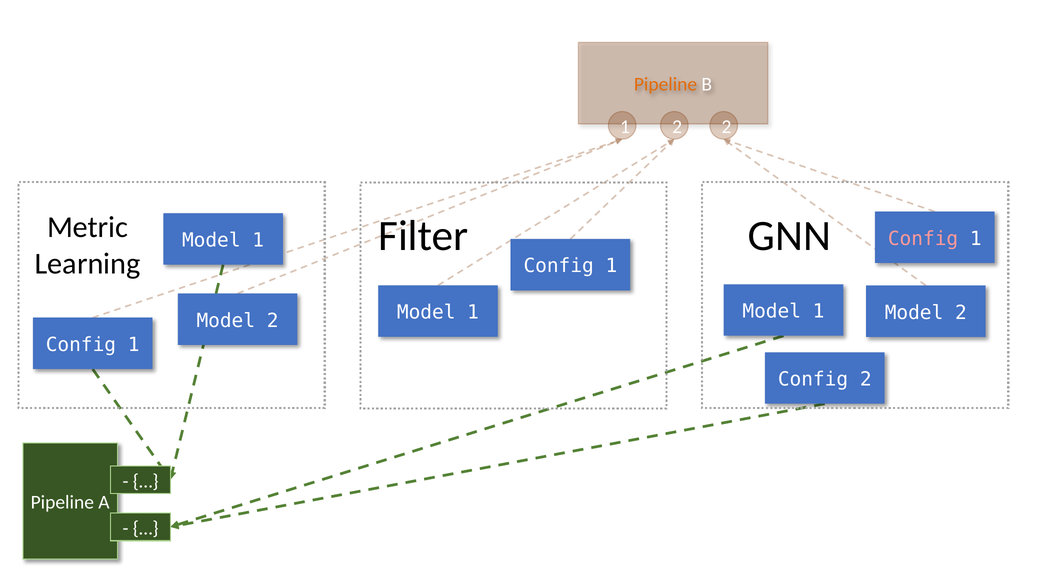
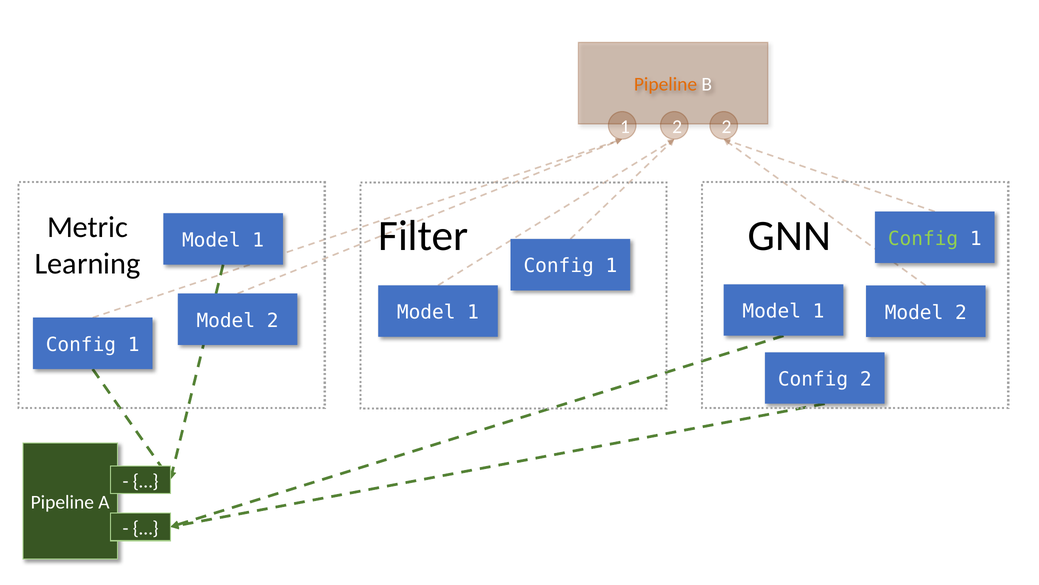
Config at (923, 238) colour: pink -> light green
